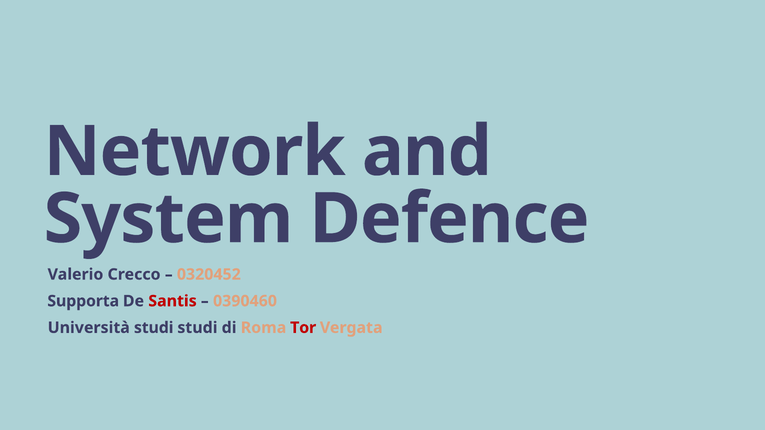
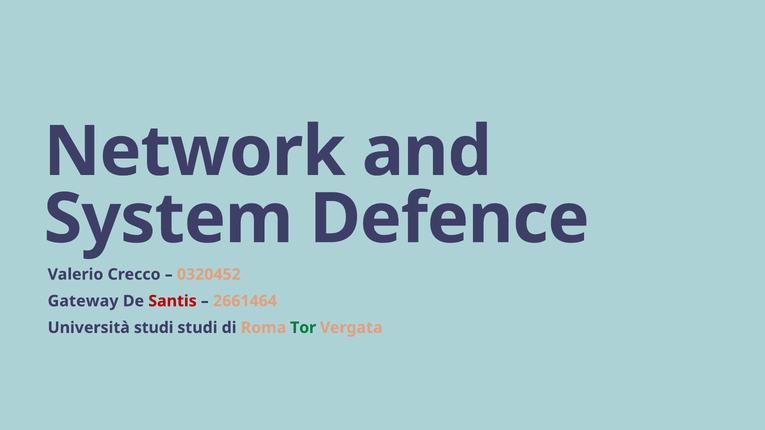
Supporta: Supporta -> Gateway
0390460: 0390460 -> 2661464
Tor colour: red -> green
